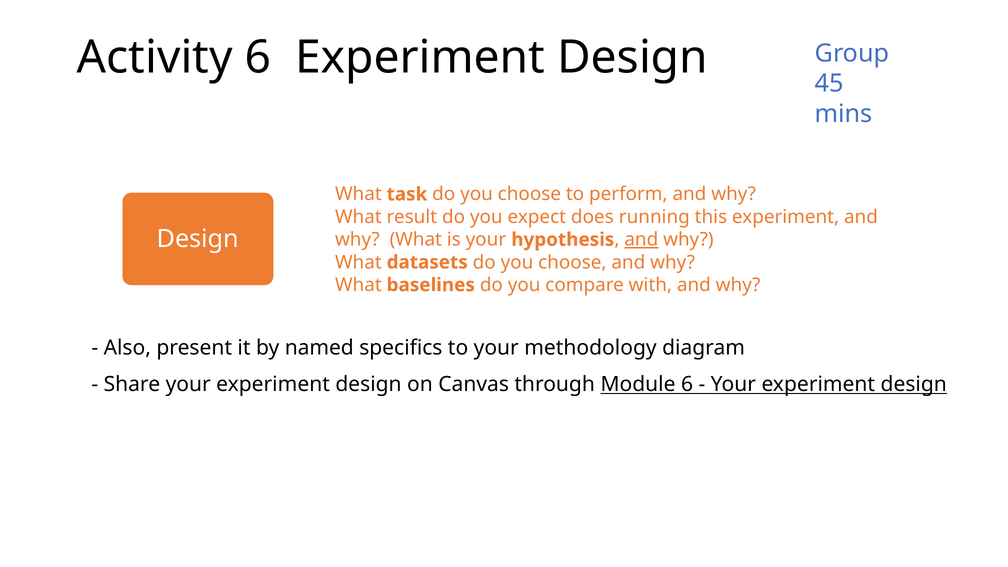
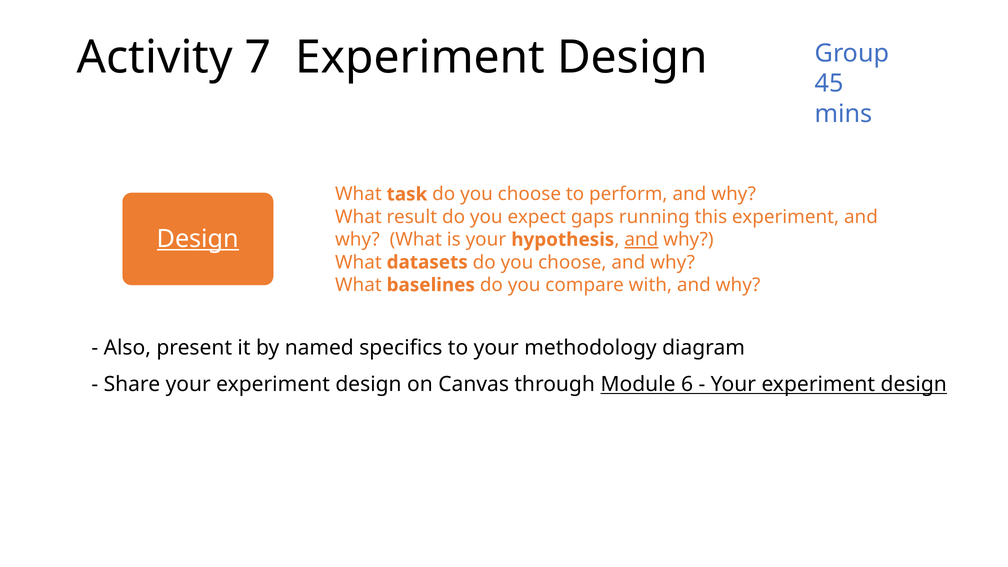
Activity 6: 6 -> 7
does: does -> gaps
Design at (198, 239) underline: none -> present
